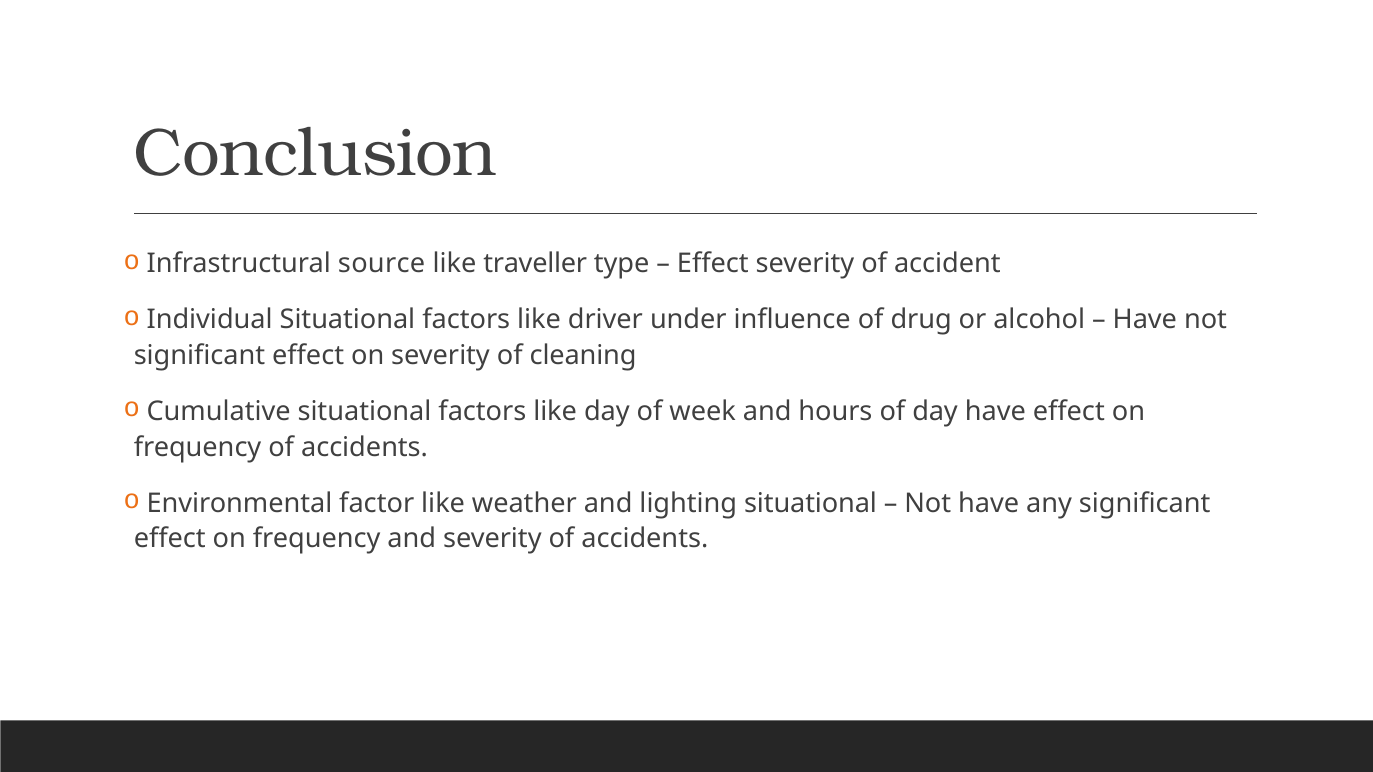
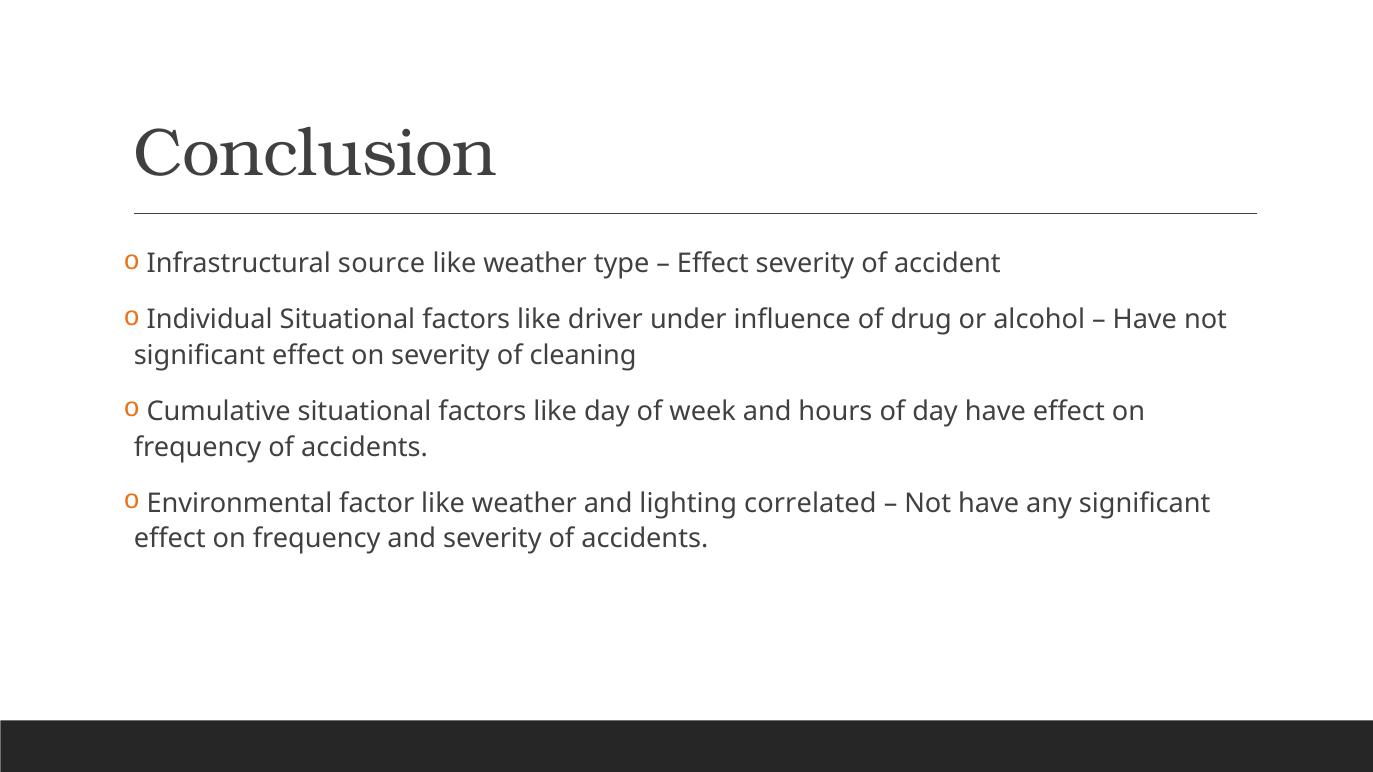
traveller at (535, 264): traveller -> weather
lighting situational: situational -> correlated
